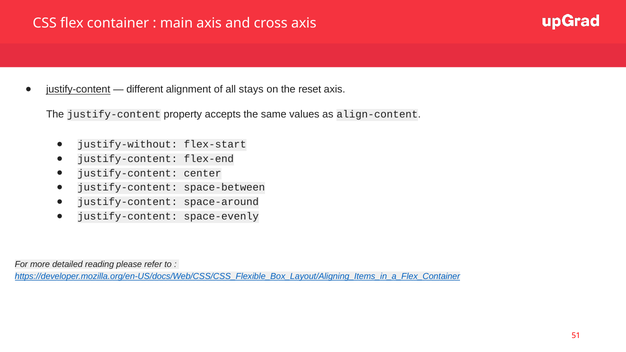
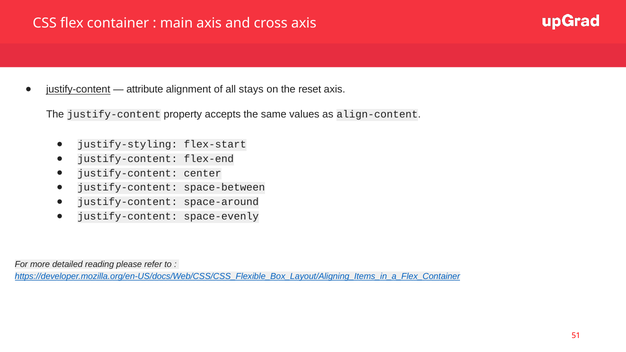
different: different -> attribute
justify-without: justify-without -> justify-styling
